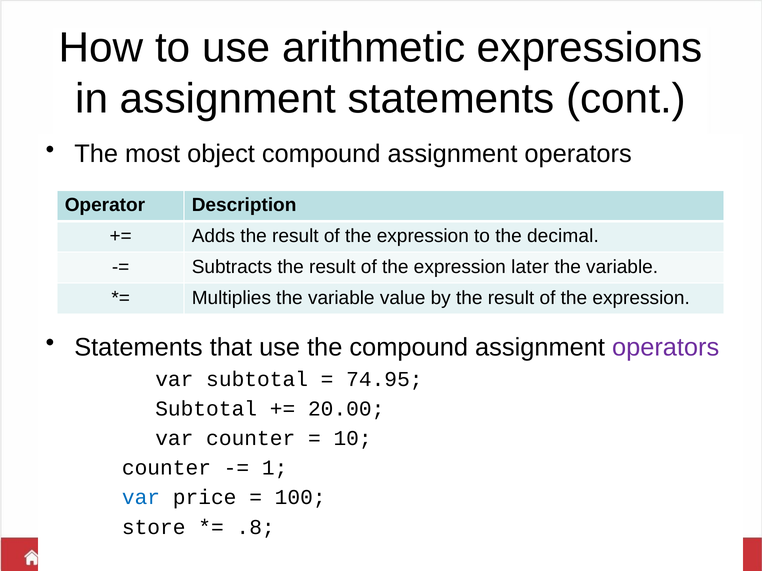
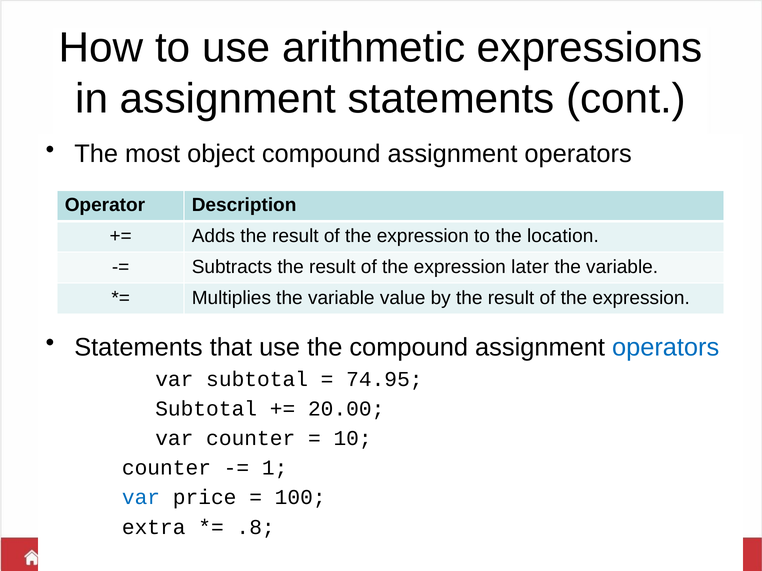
decimal: decimal -> location
operators at (666, 347) colour: purple -> blue
store: store -> extra
